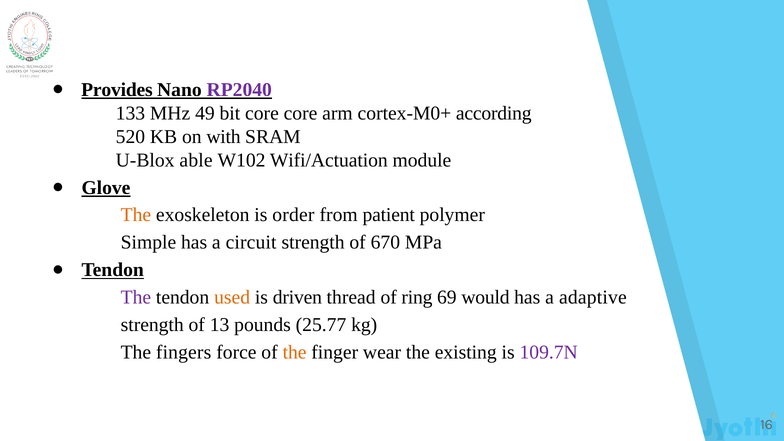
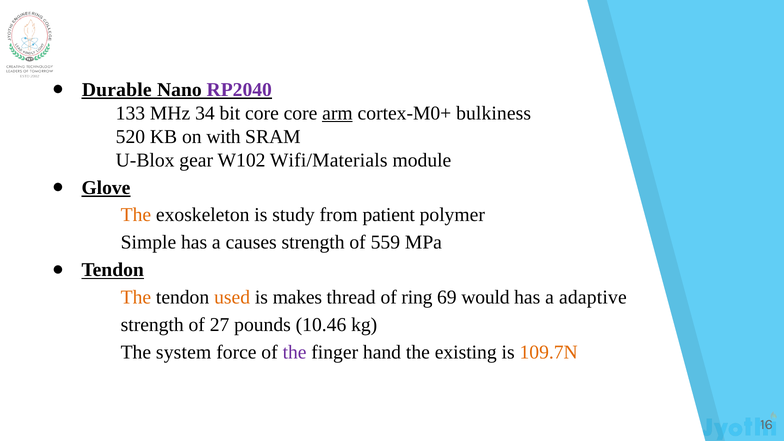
Provides: Provides -> Durable
49: 49 -> 34
arm underline: none -> present
according: according -> bulkiness
able: able -> gear
Wifi/Actuation: Wifi/Actuation -> Wifi/Materials
order: order -> study
circuit: circuit -> causes
670: 670 -> 559
The at (136, 297) colour: purple -> orange
driven: driven -> makes
13: 13 -> 27
25.77: 25.77 -> 10.46
fingers: fingers -> system
the at (295, 352) colour: orange -> purple
wear: wear -> hand
109.7N colour: purple -> orange
